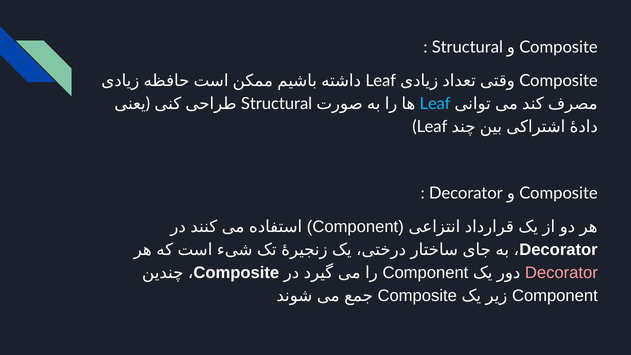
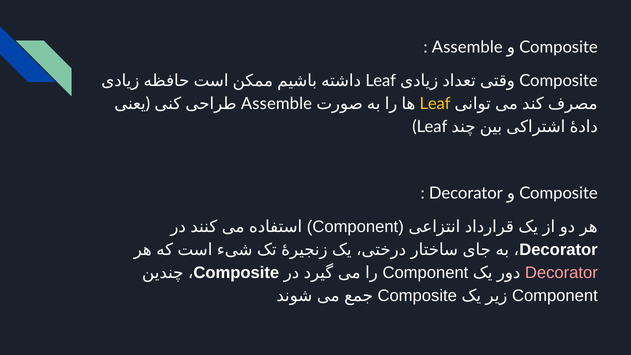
Structural at (467, 47): Structural -> Assemble
Structural at (277, 104): Structural -> Assemble
Leaf at (435, 104) colour: light blue -> yellow
